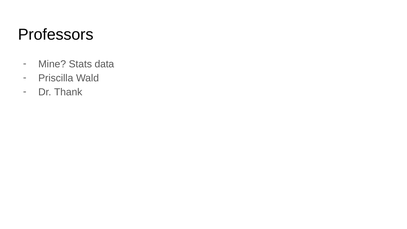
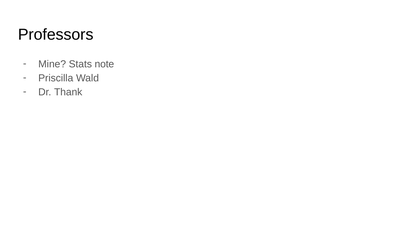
data: data -> note
